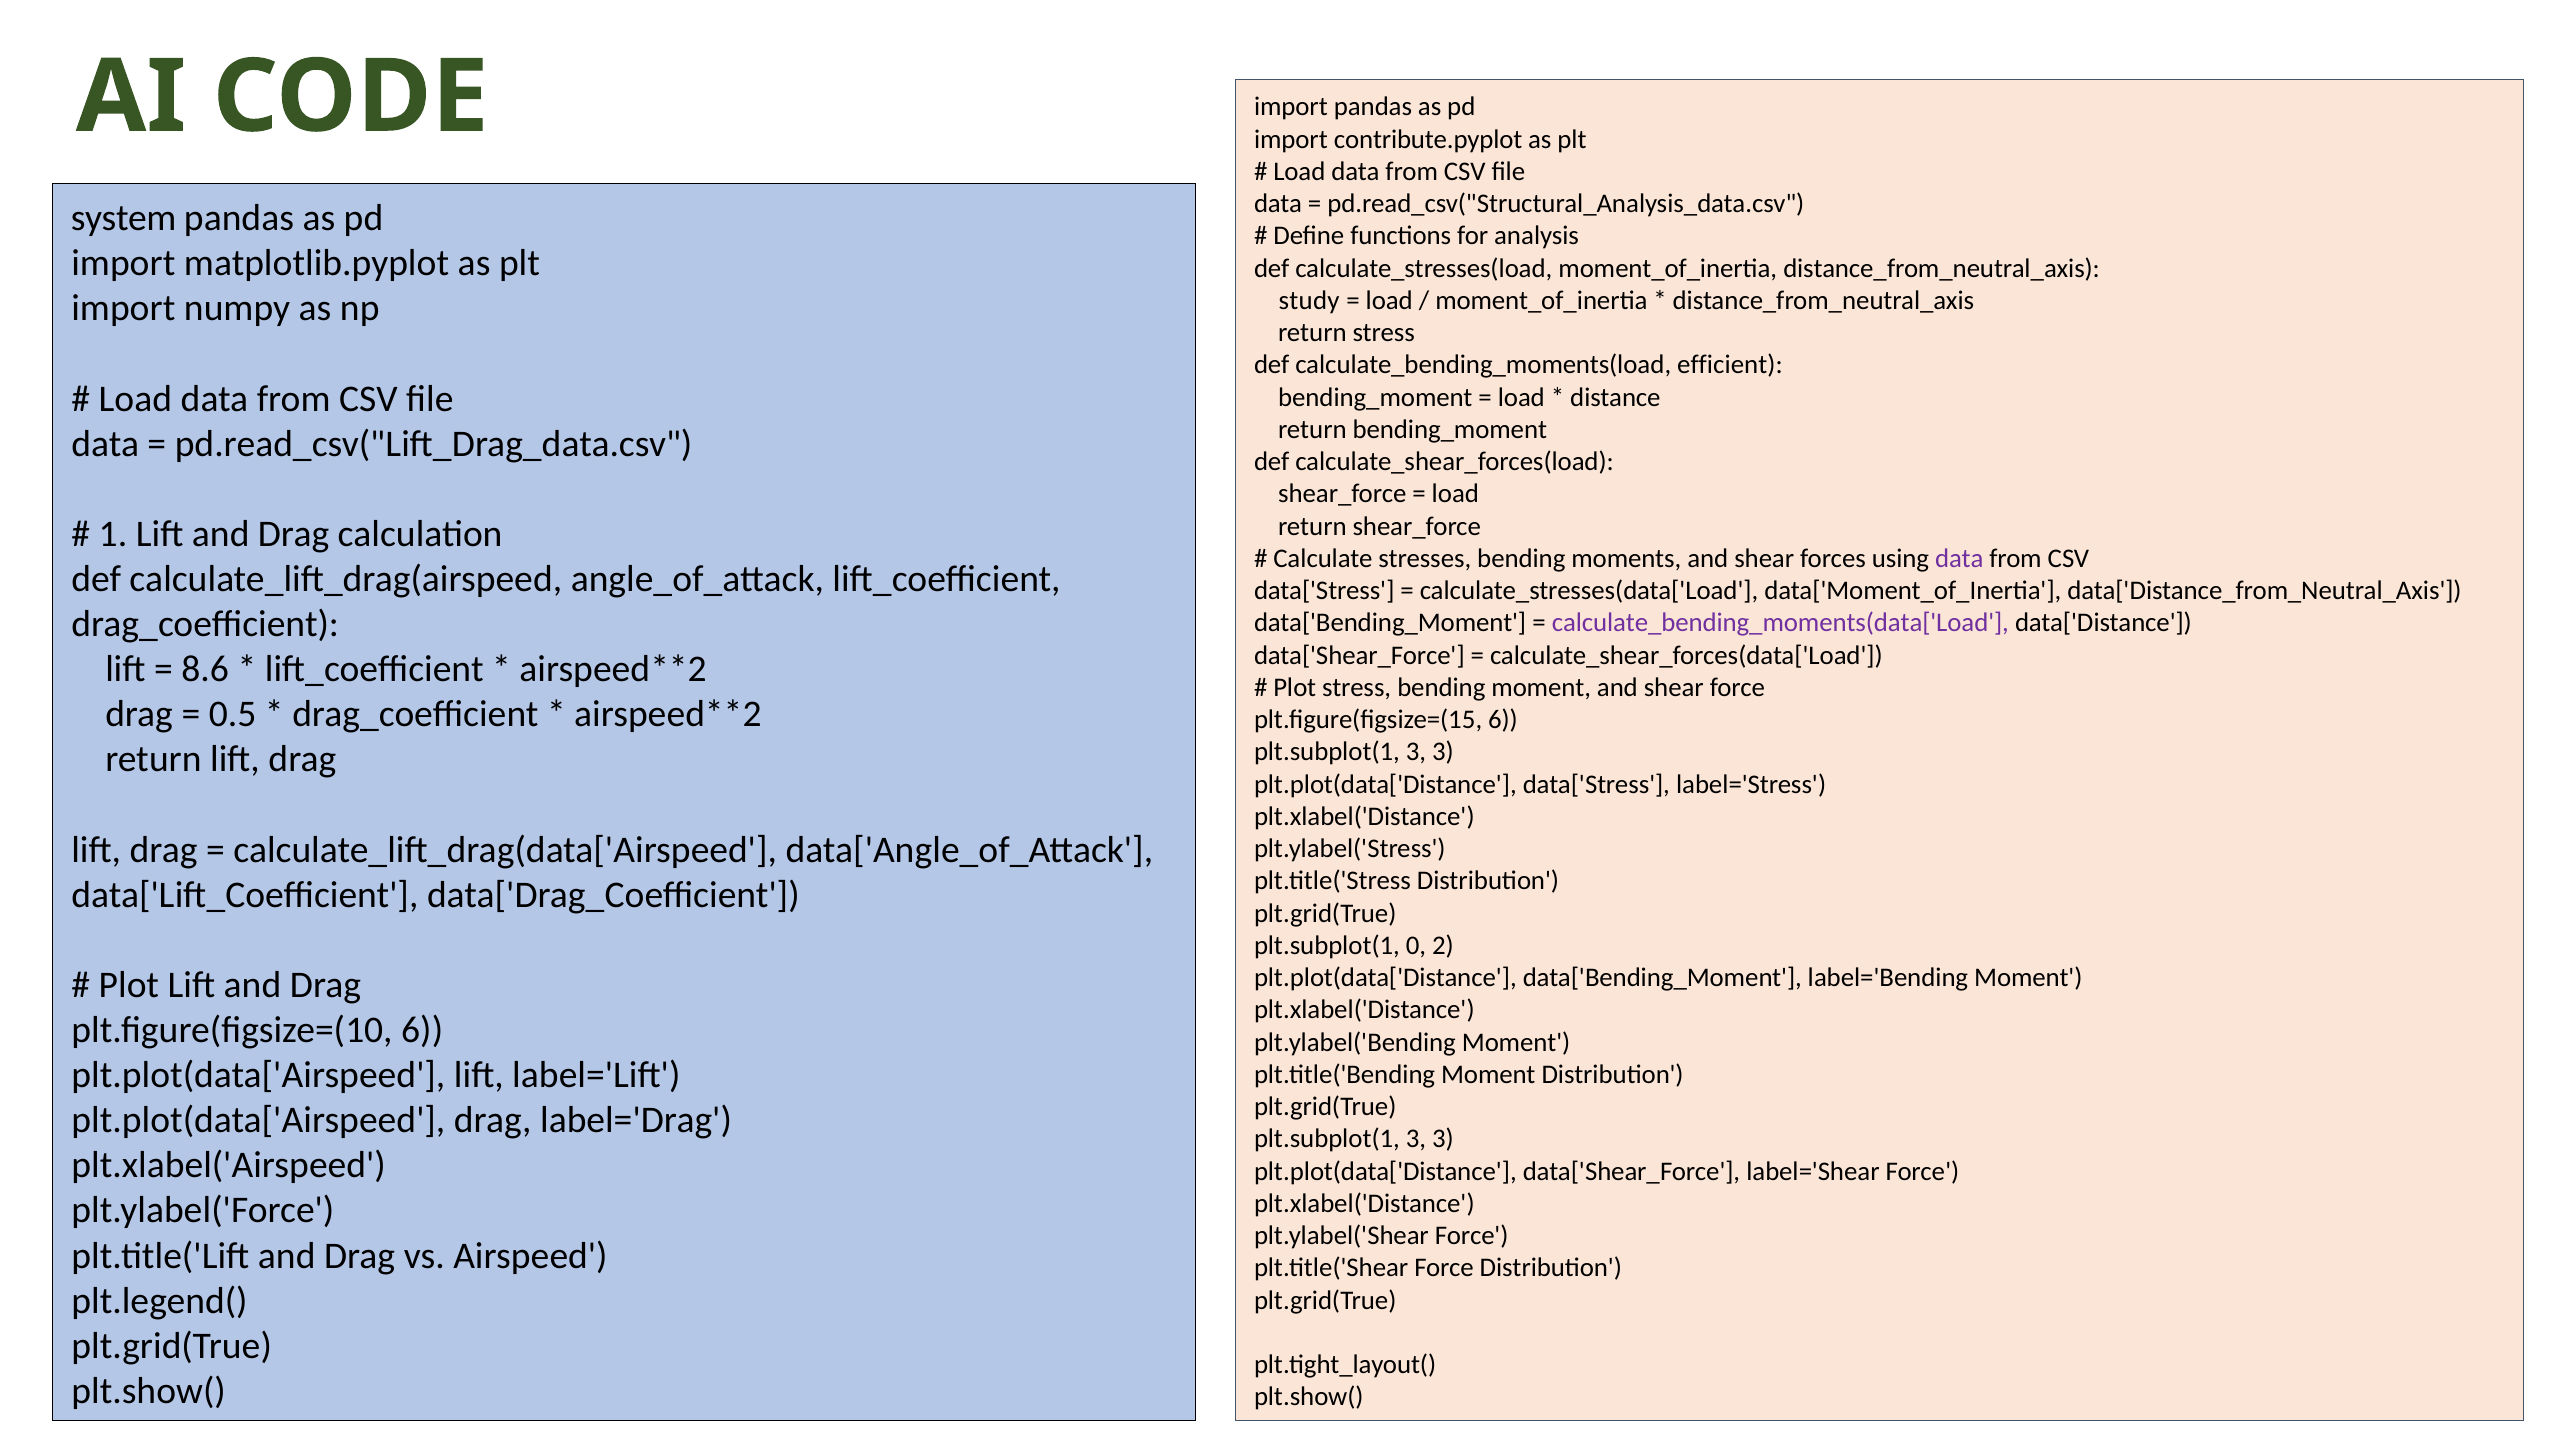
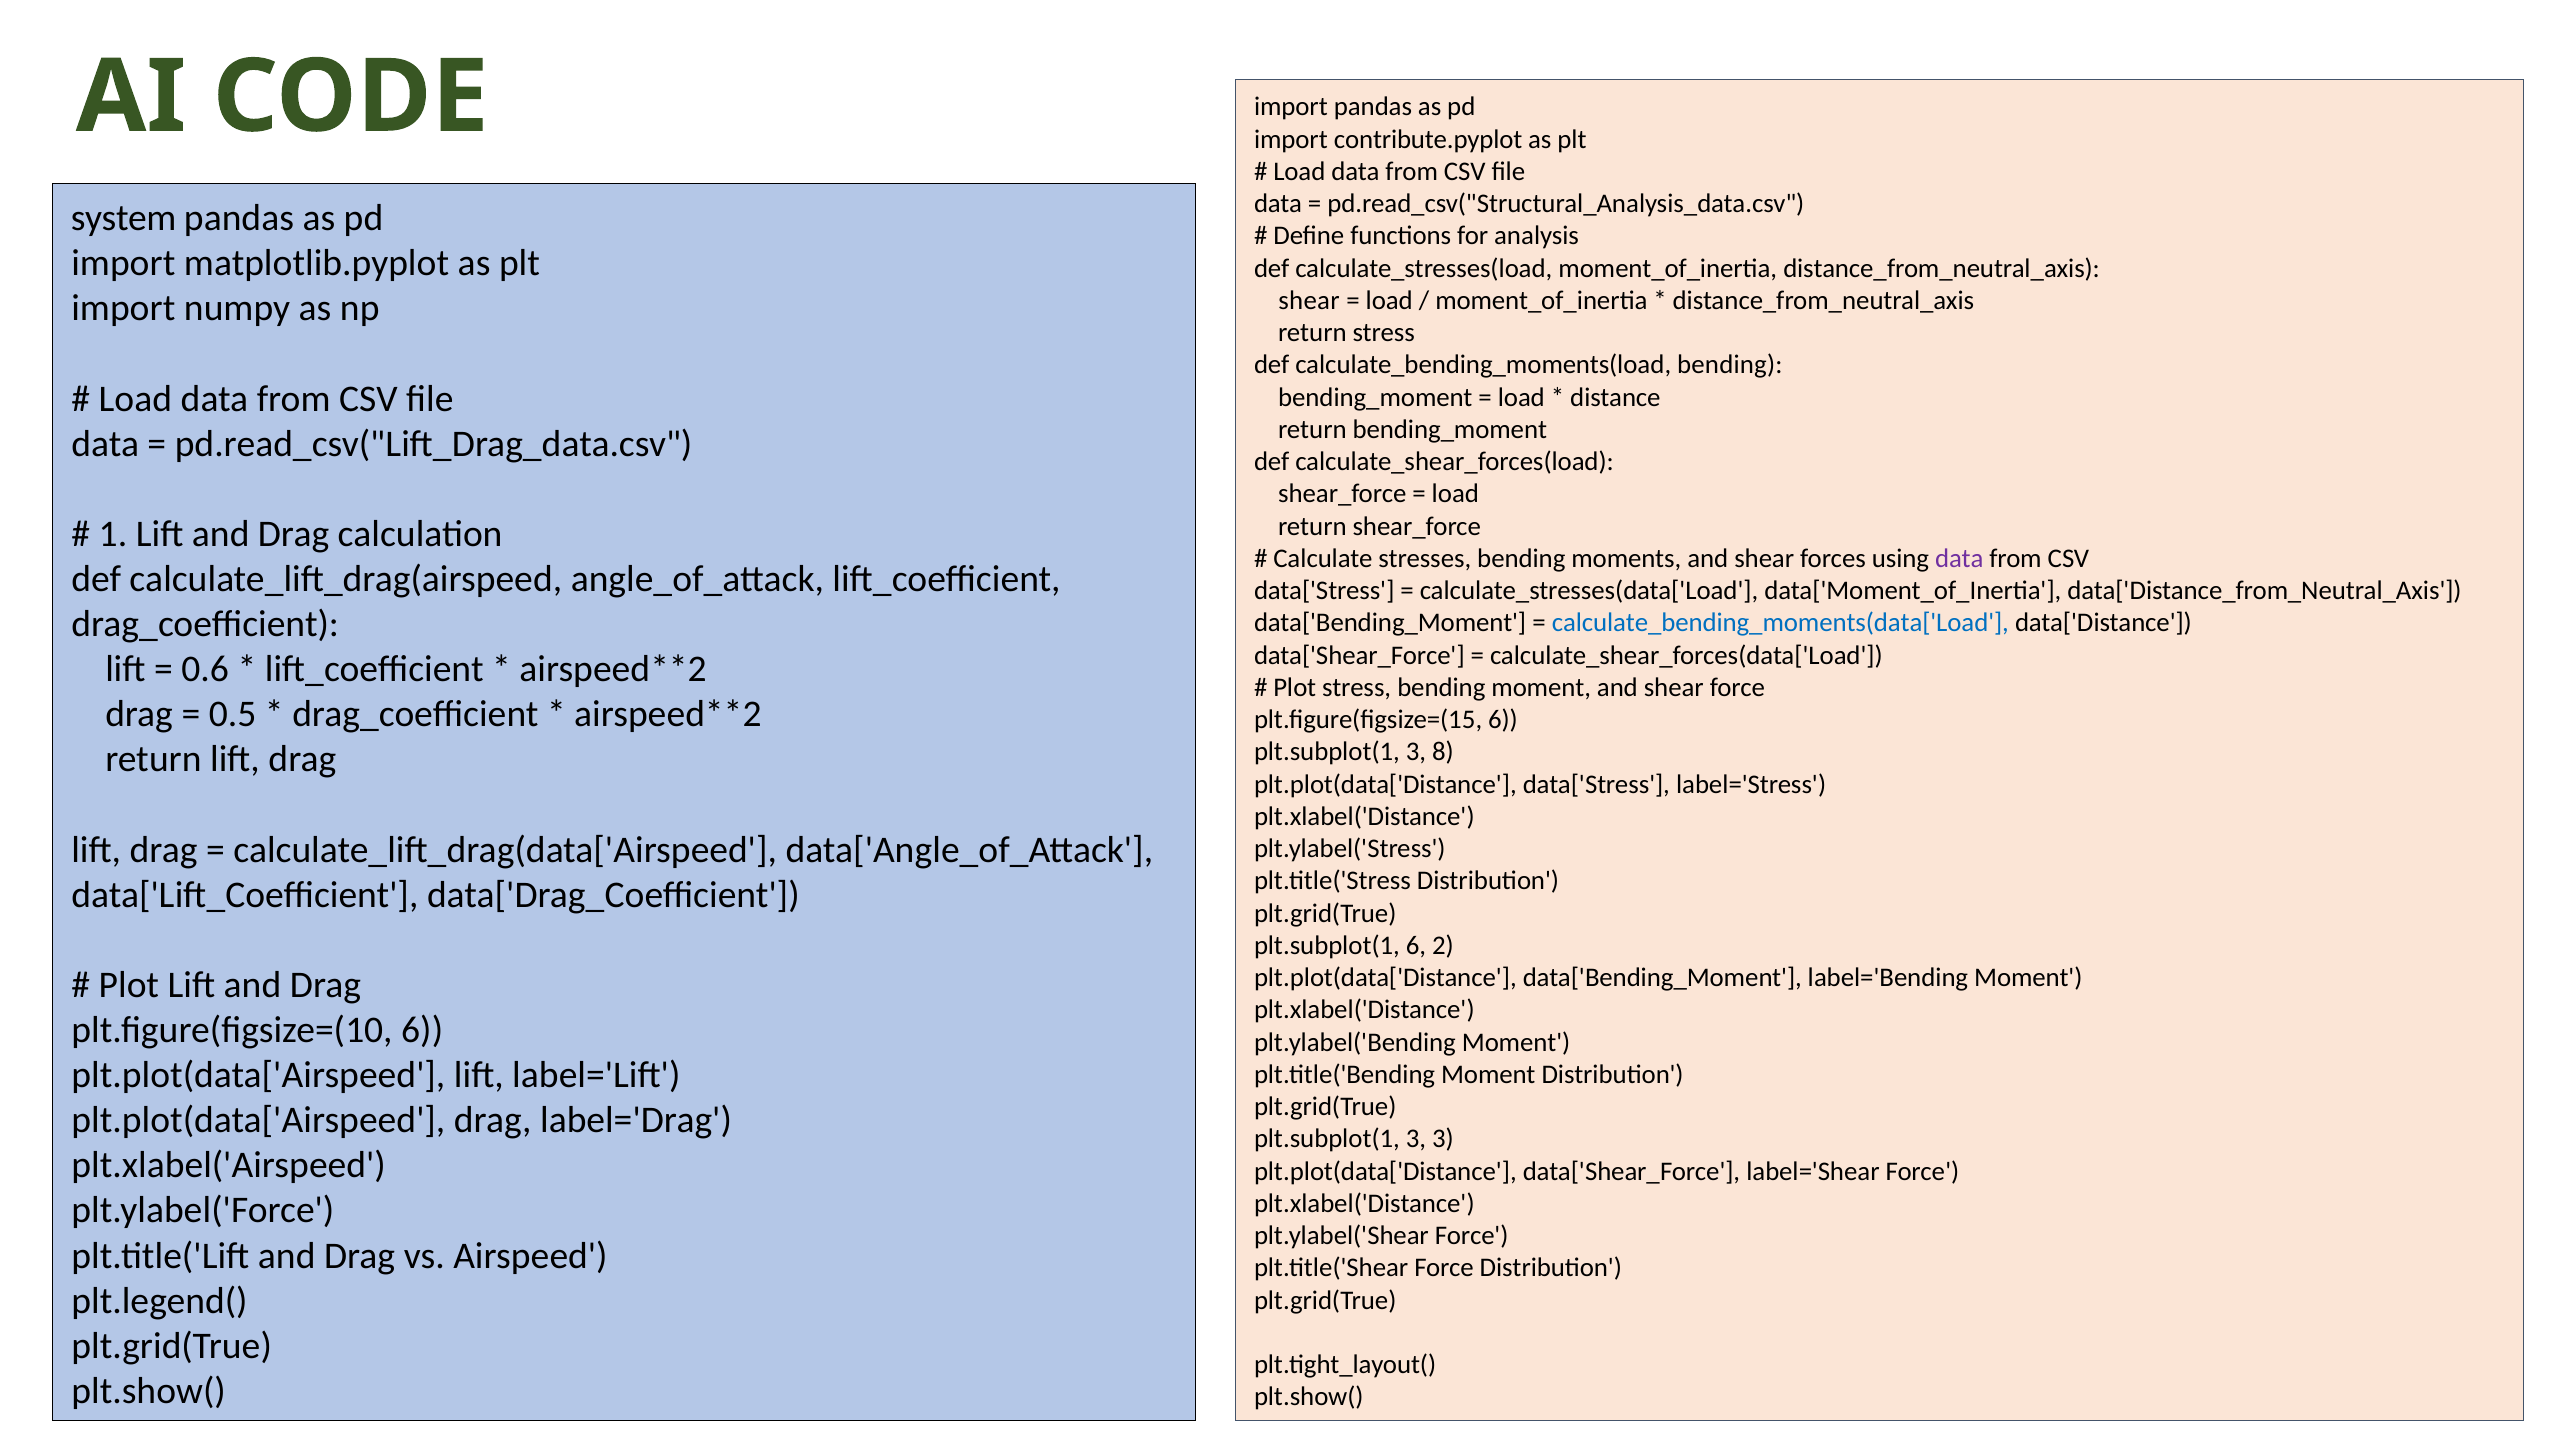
study at (1309, 300): study -> shear
calculate_bending_moments(load efficient: efficient -> bending
calculate_bending_moments(data['Load colour: purple -> blue
8.6: 8.6 -> 0.6
3 at (1443, 752): 3 -> 8
plt.subplot(1 0: 0 -> 6
